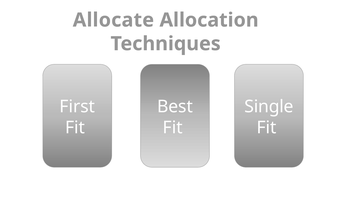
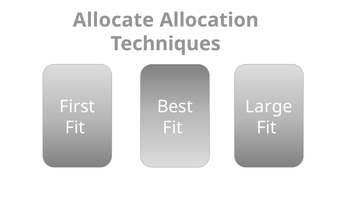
Single: Single -> Large
